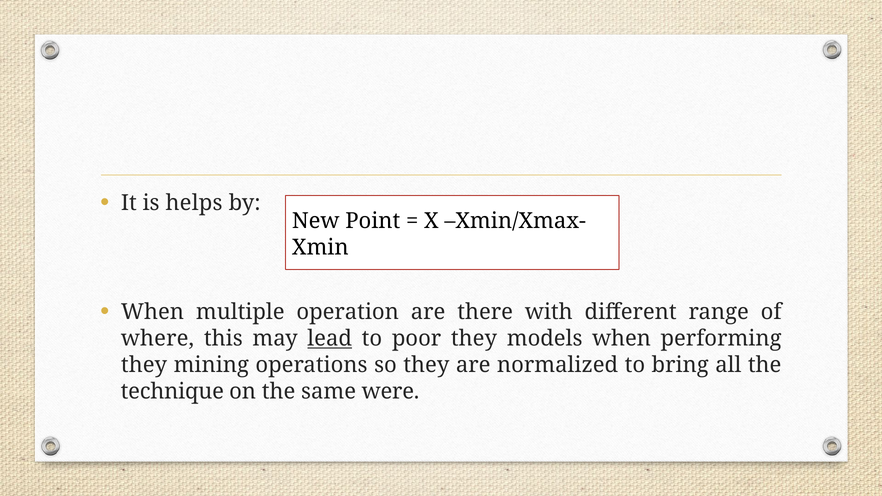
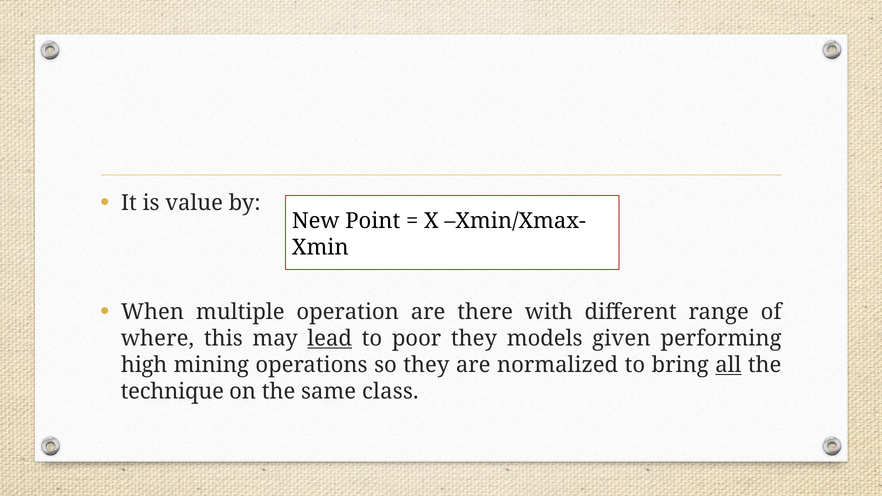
helps: helps -> value
models when: when -> given
they at (144, 365): they -> high
all underline: none -> present
were: were -> class
